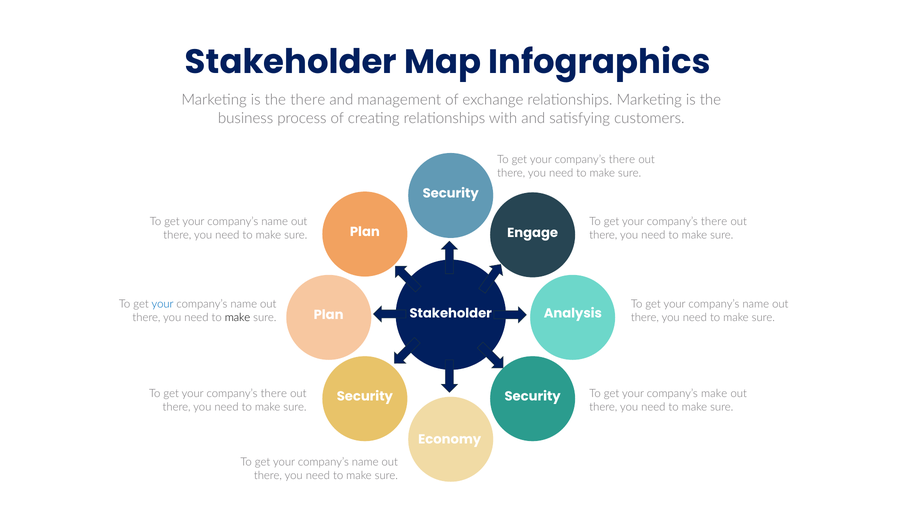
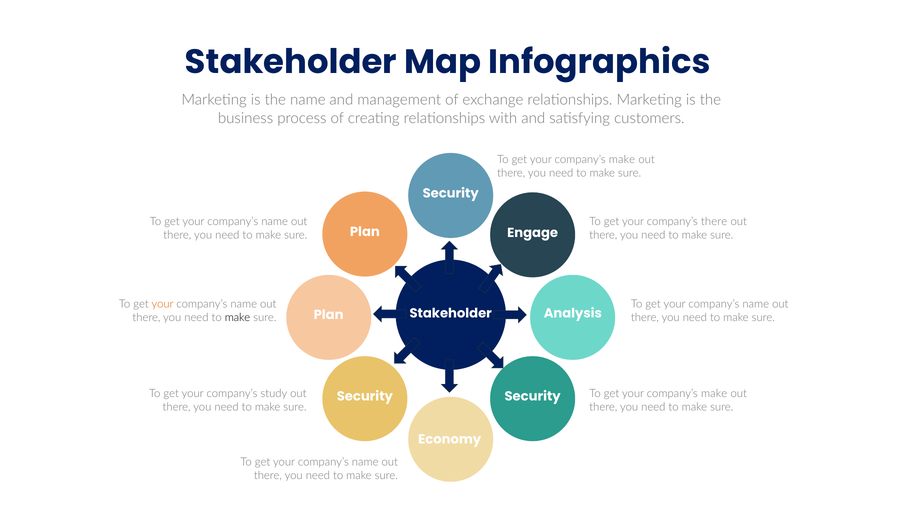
the there: there -> name
there at (622, 159): there -> make
your at (163, 304) colour: blue -> orange
there at (274, 393): there -> study
